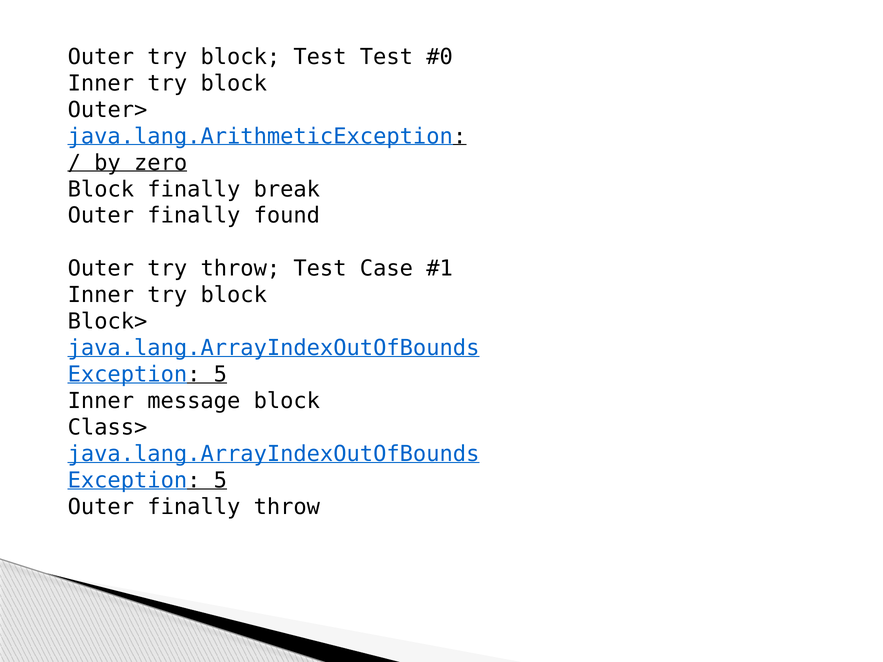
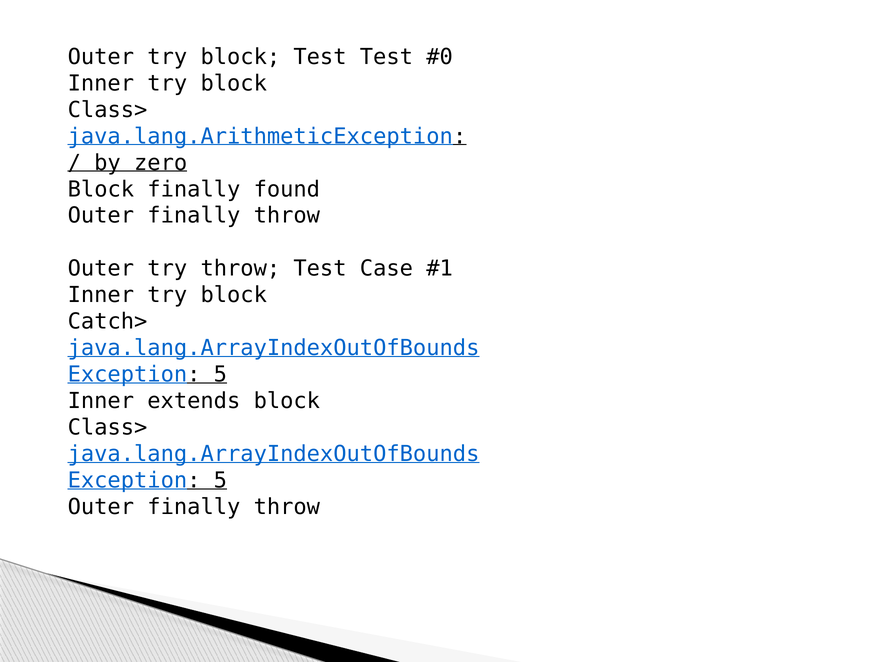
Outer> at (108, 110): Outer> -> Class>
break: break -> found
found at (287, 216): found -> throw
Block>: Block> -> Catch>
message: message -> extends
